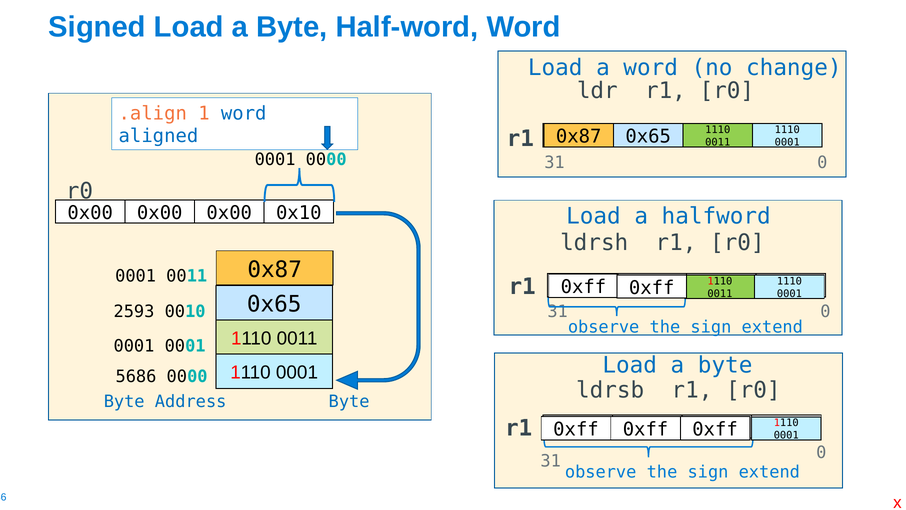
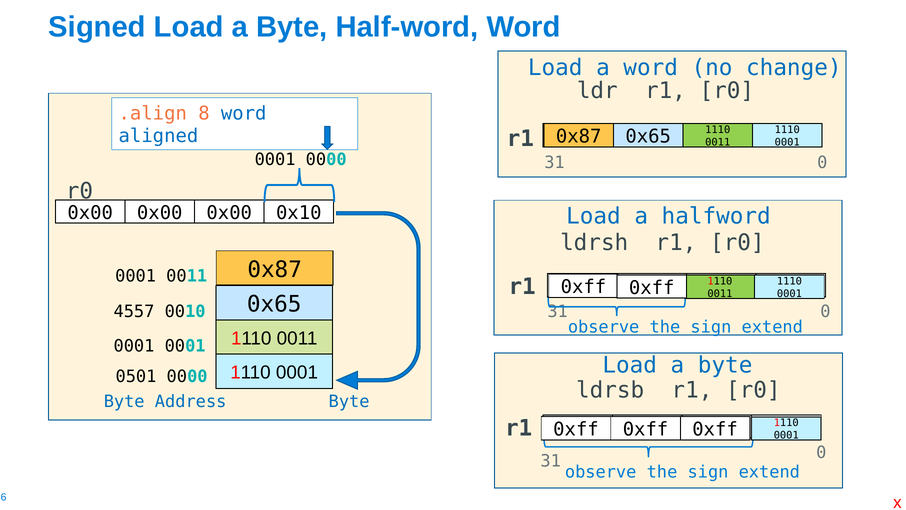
1: 1 -> 8
2593: 2593 -> 4557
5686: 5686 -> 0501
